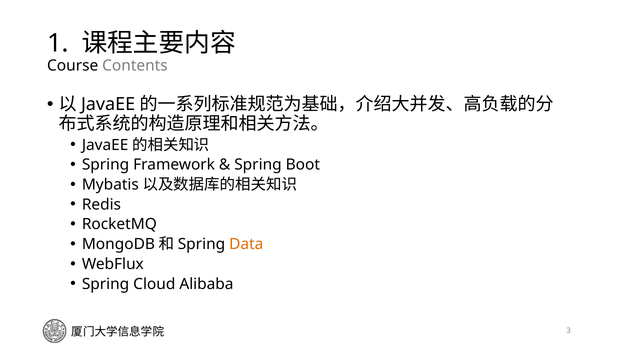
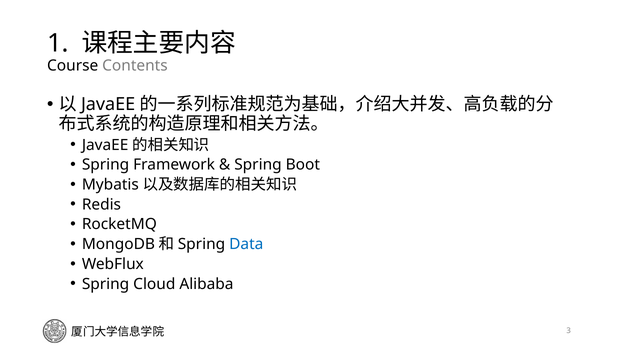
Data colour: orange -> blue
